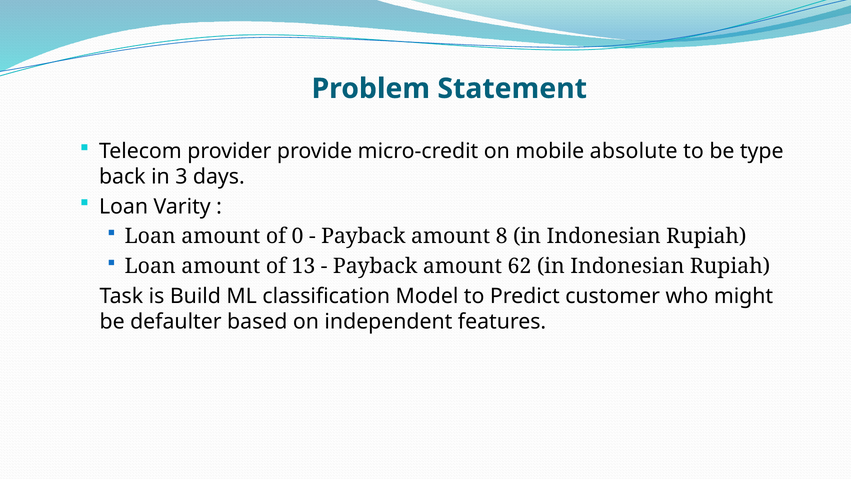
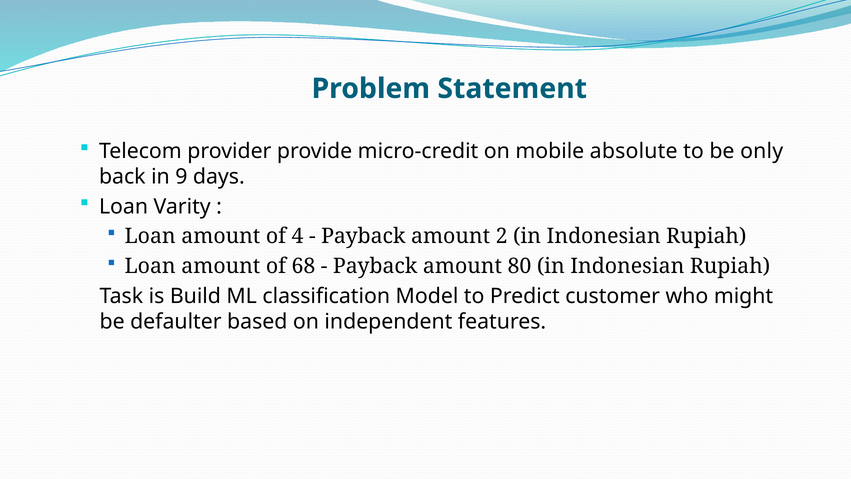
type: type -> only
3: 3 -> 9
0: 0 -> 4
8: 8 -> 2
13: 13 -> 68
62: 62 -> 80
